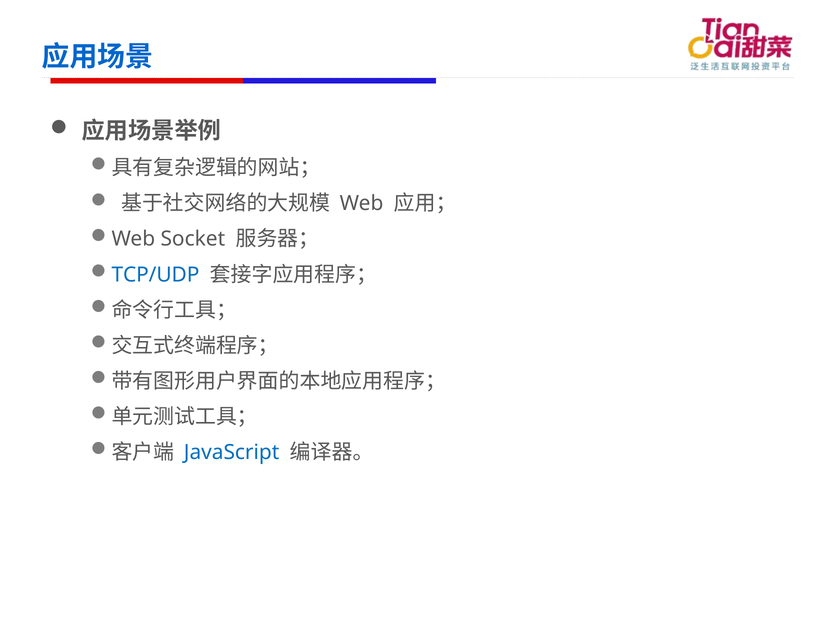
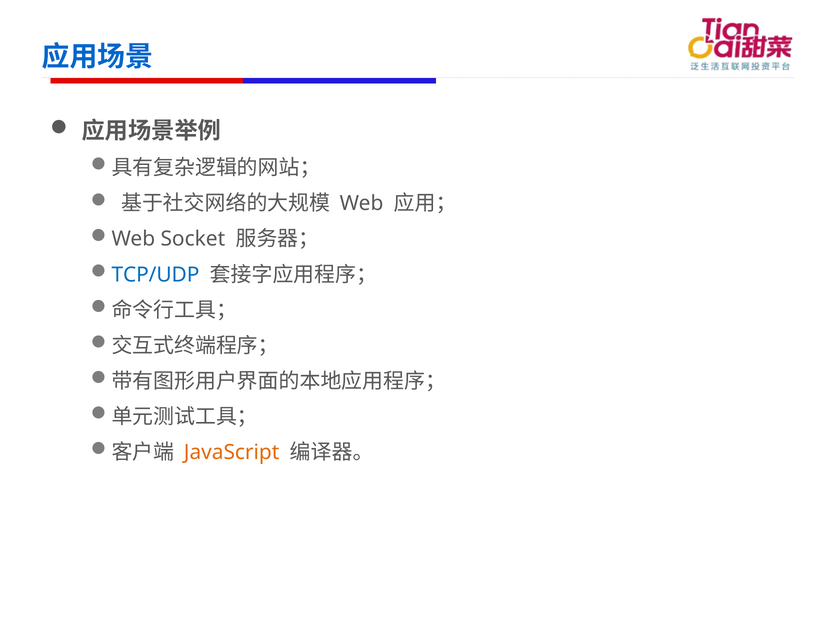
JavaScript colour: blue -> orange
